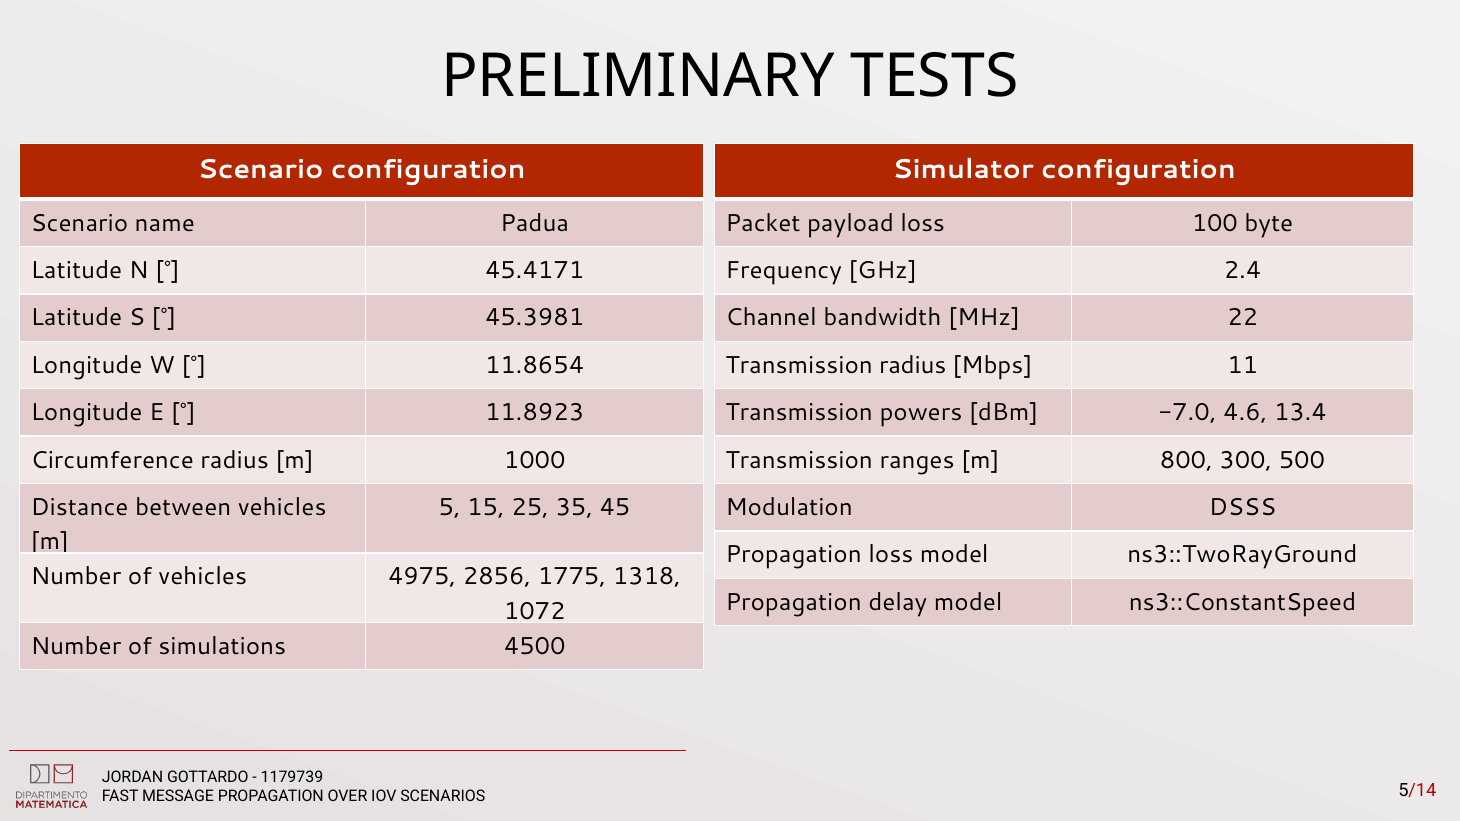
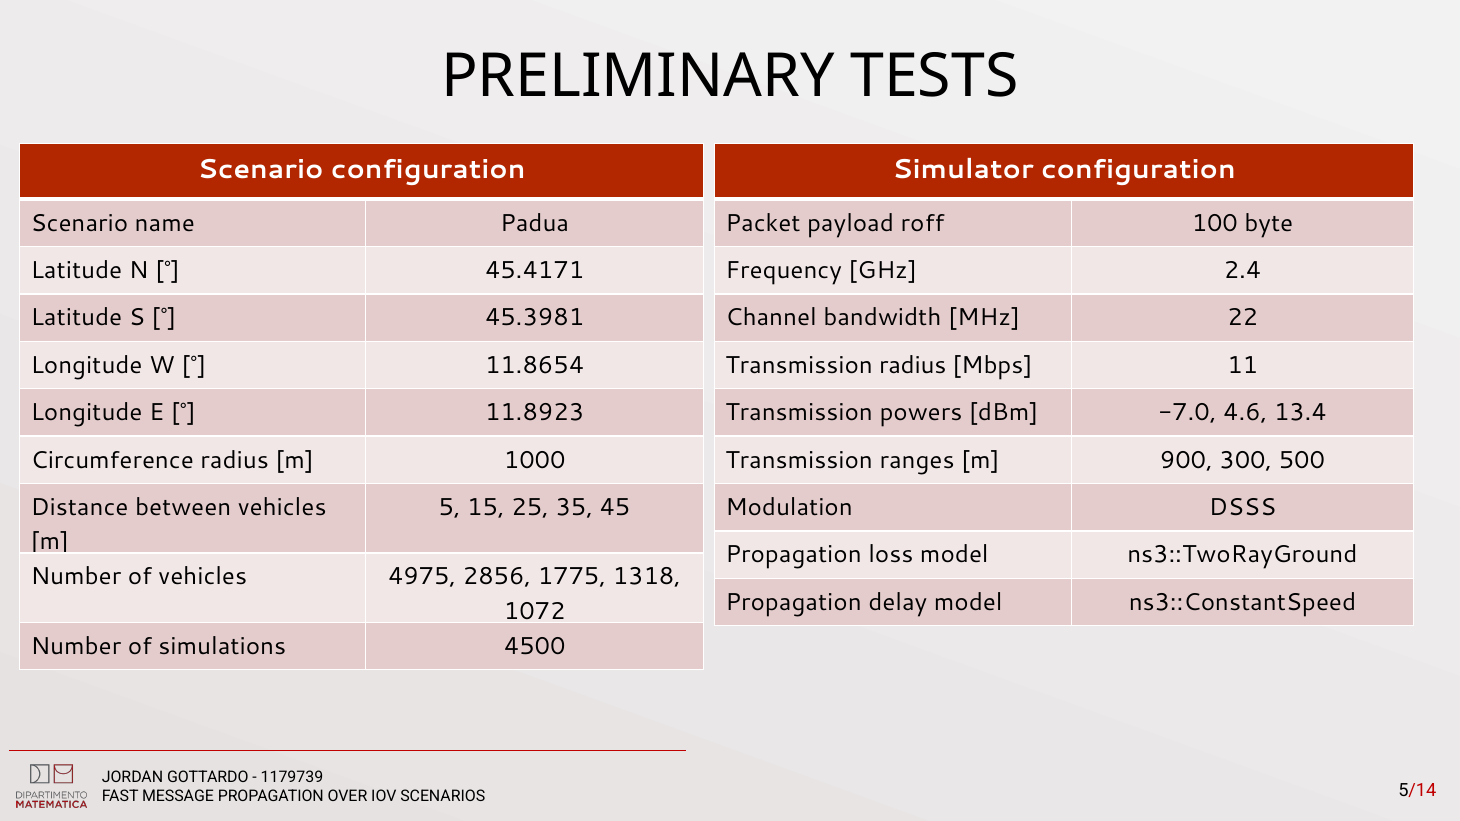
payload loss: loss -> roff
800: 800 -> 900
